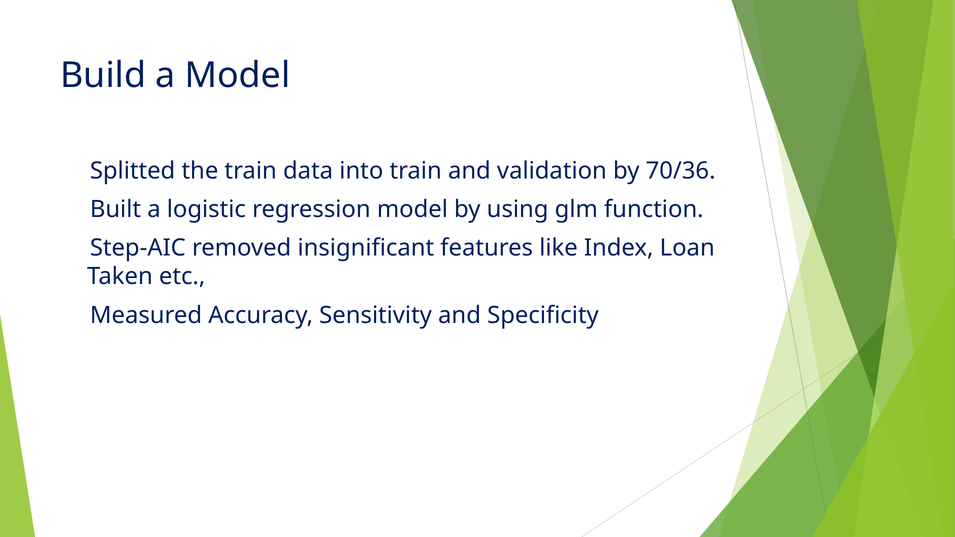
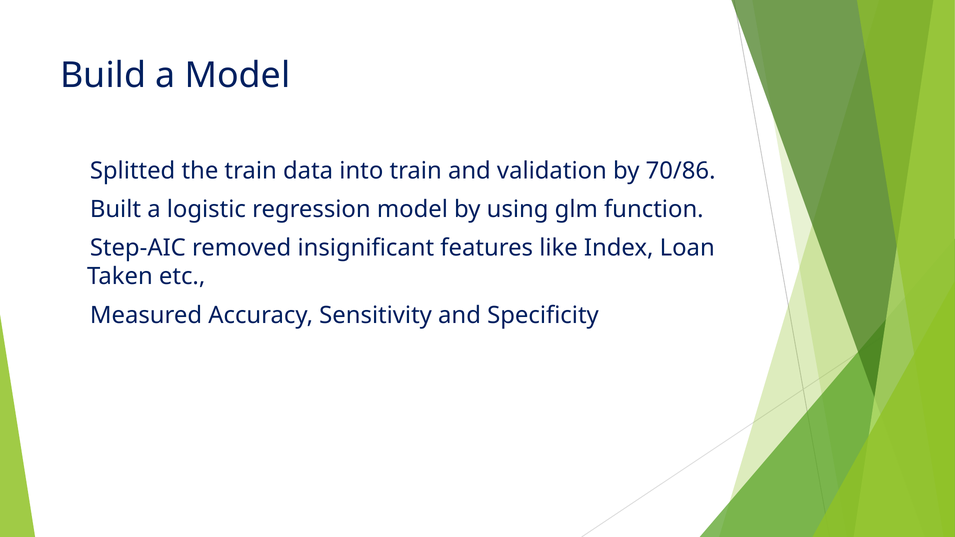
70/36: 70/36 -> 70/86
